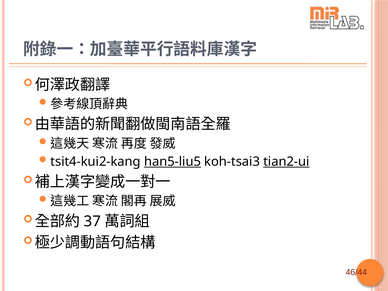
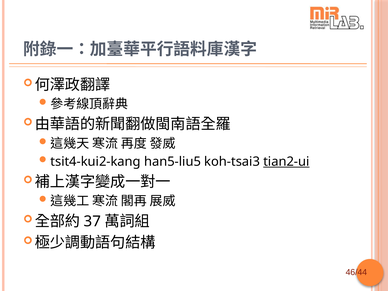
han5-liu5 underline: present -> none
